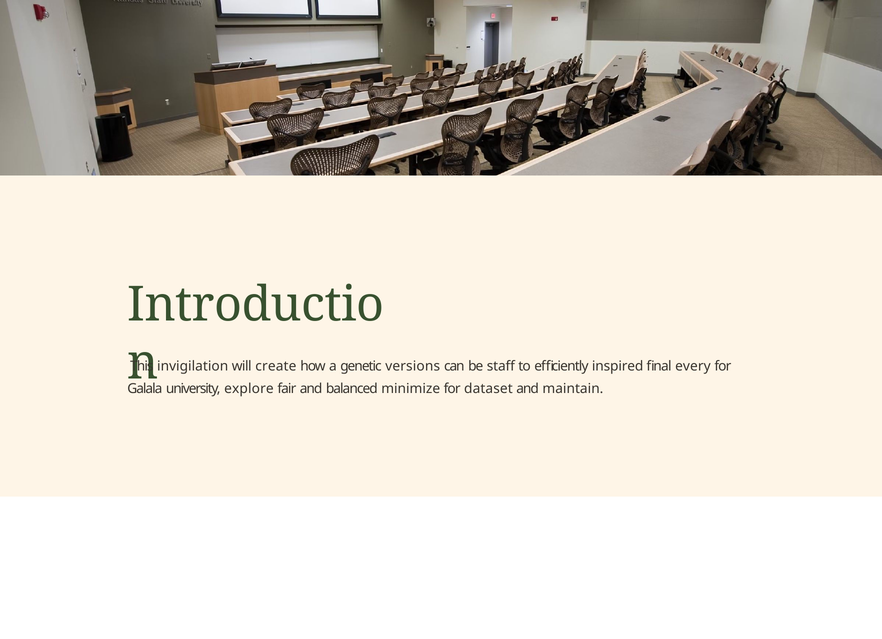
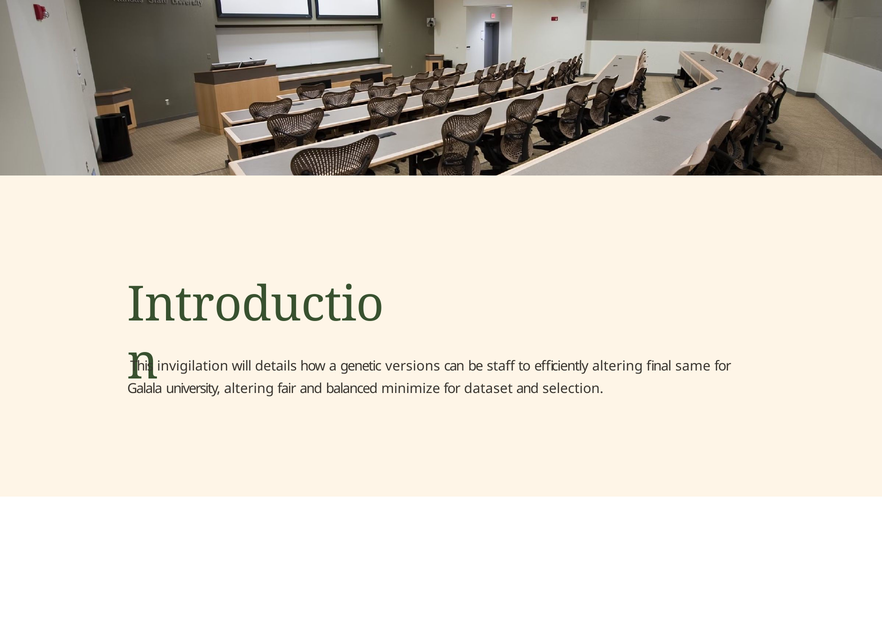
create: create -> details
efficiently inspired: inspired -> altering
every: every -> same
university explore: explore -> altering
maintain: maintain -> selection
